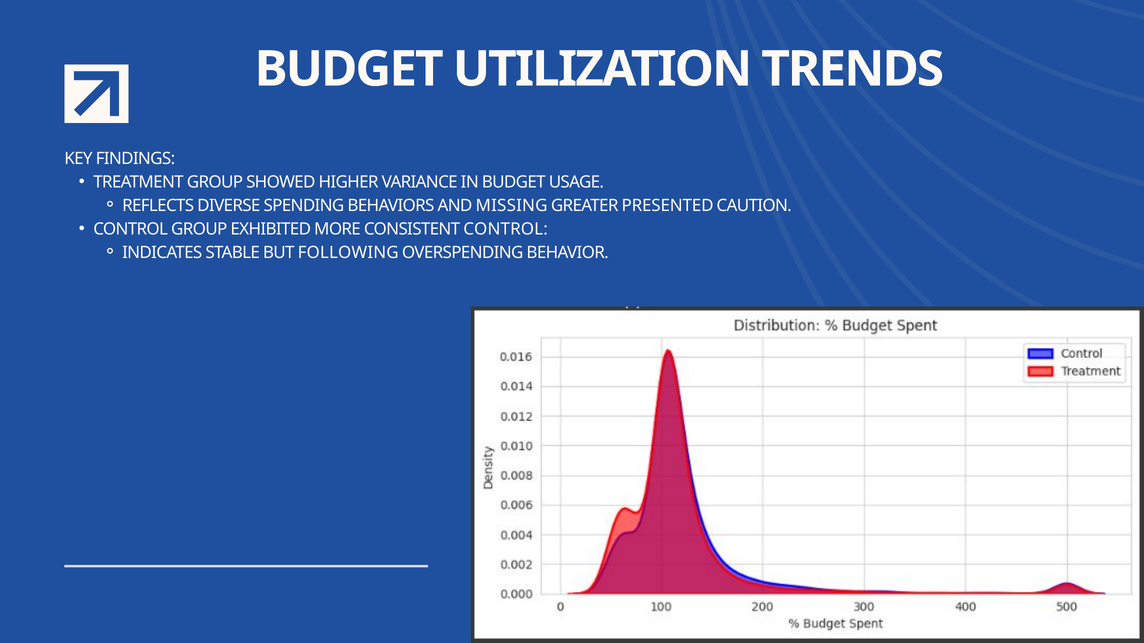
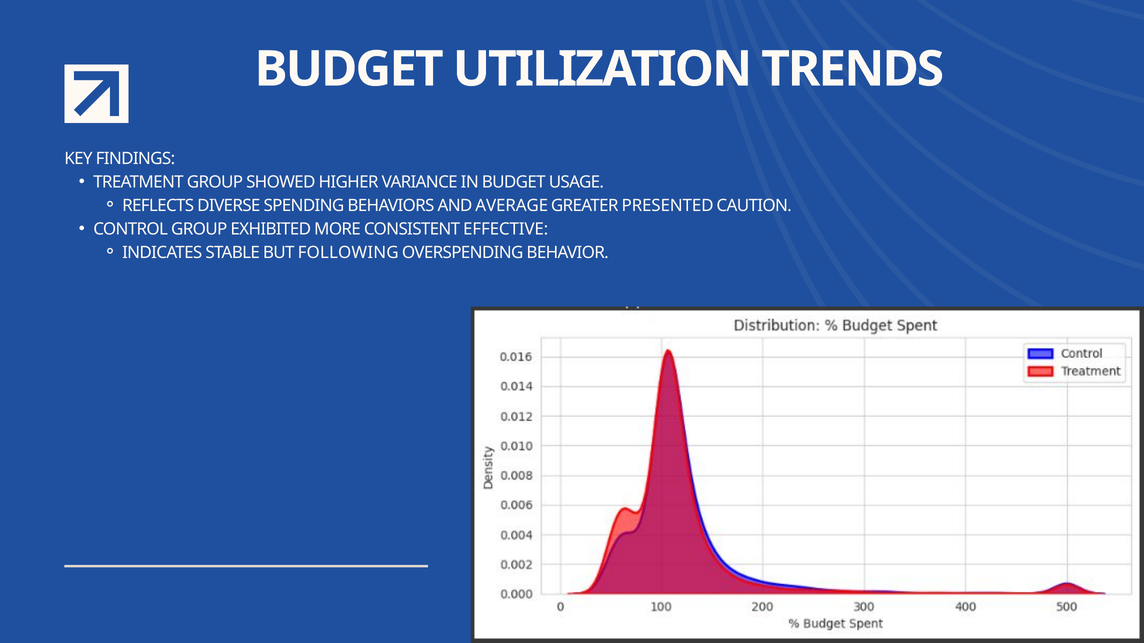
MISSING: MISSING -> AVERAGE
CONSISTENT CONTROL: CONTROL -> EFFECTIVE
